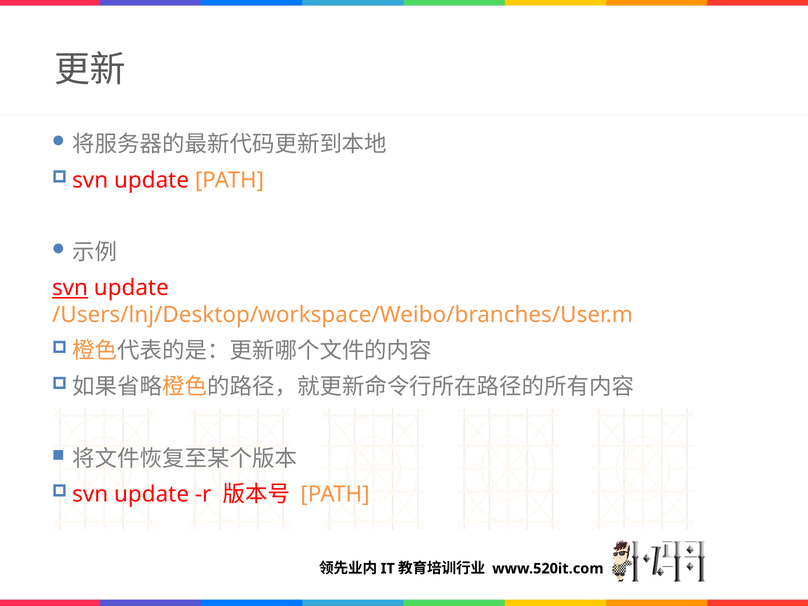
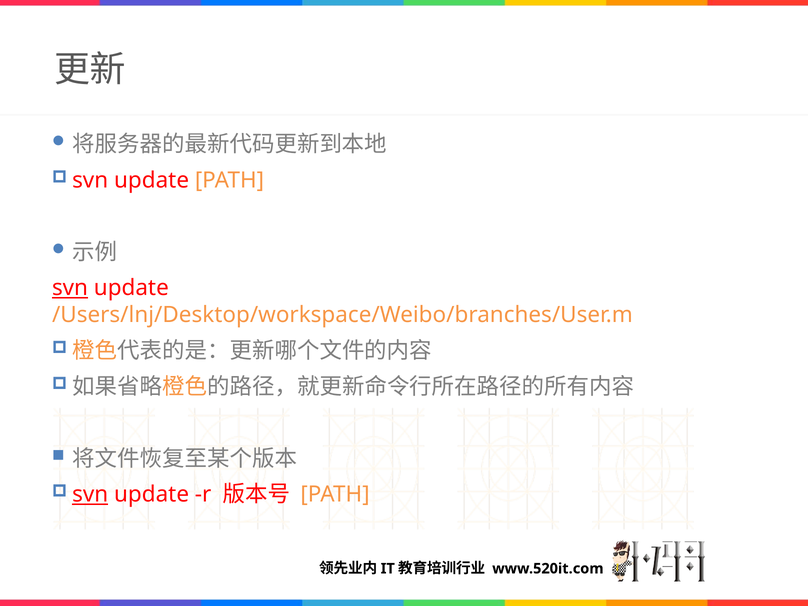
svn at (90, 495) underline: none -> present
